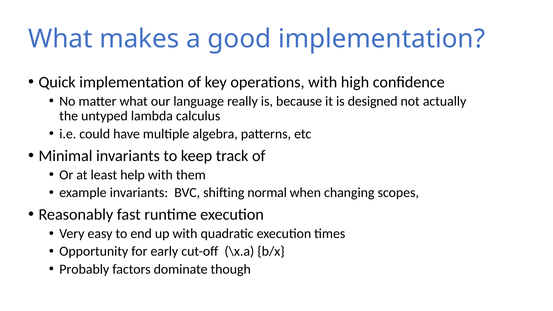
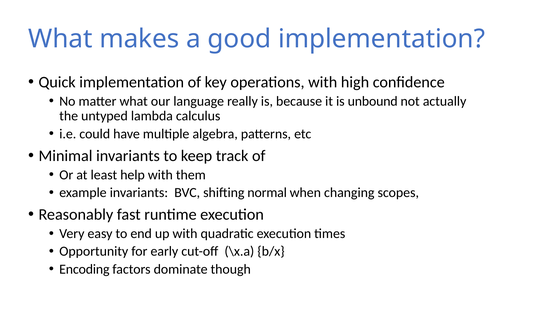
designed: designed -> unbound
Probably: Probably -> Encoding
